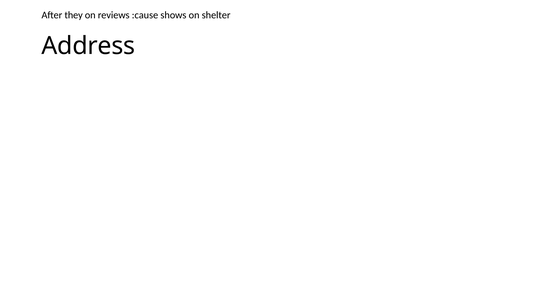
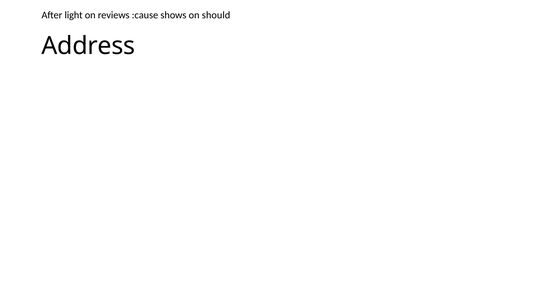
they: they -> light
shelter: shelter -> should
